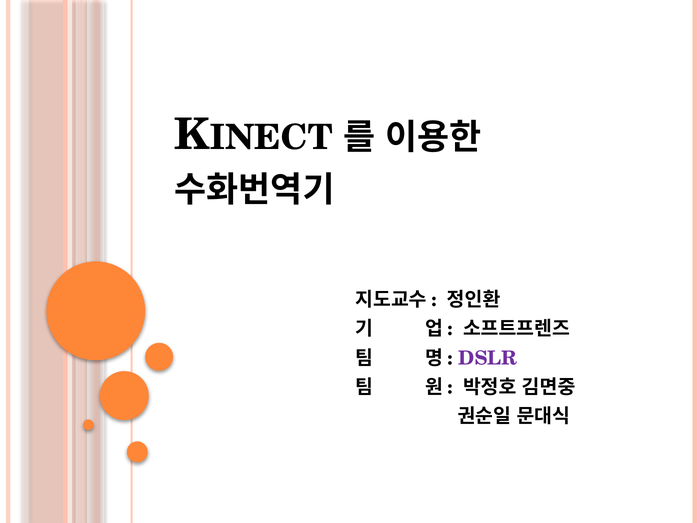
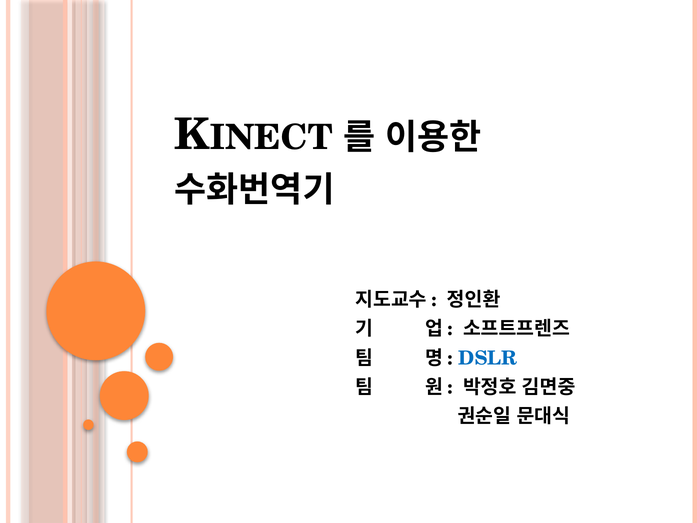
DSLR colour: purple -> blue
